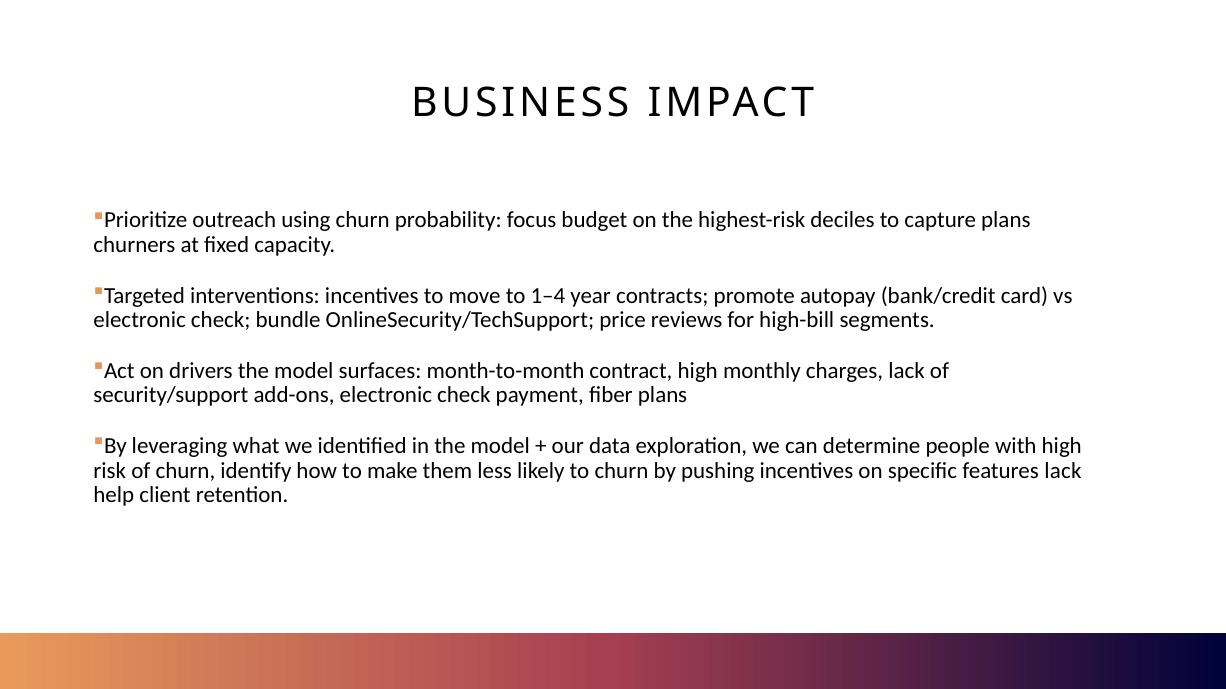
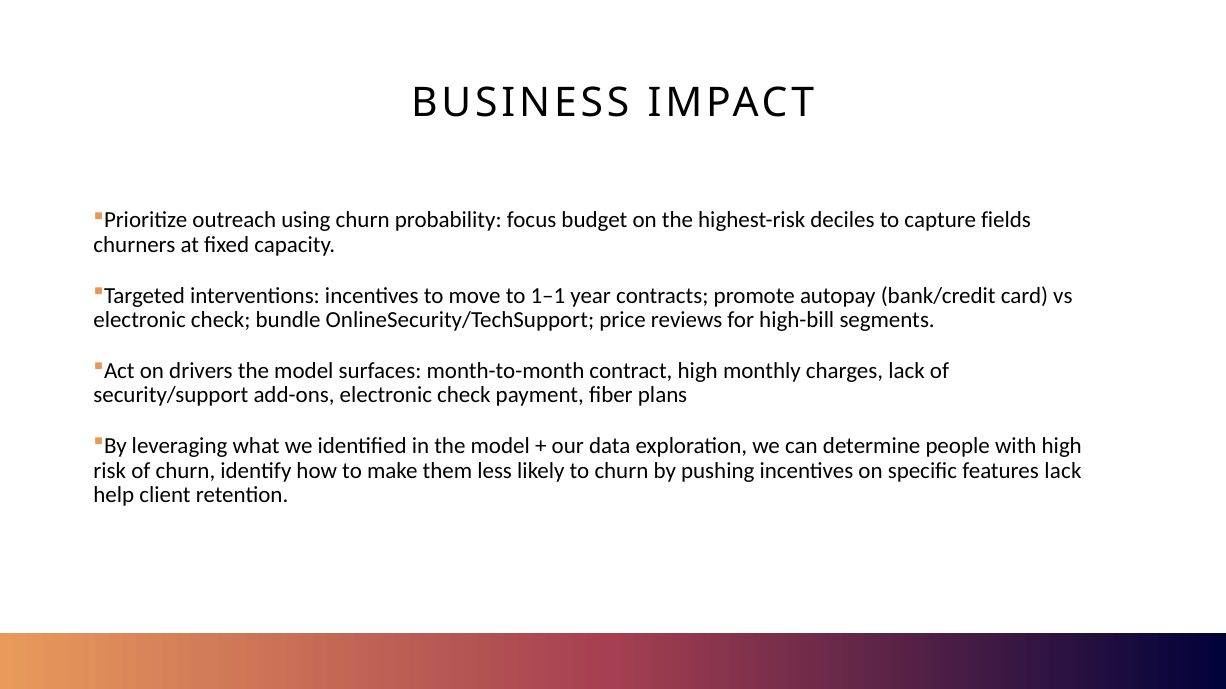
capture plans: plans -> fields
1–4: 1–4 -> 1–1
